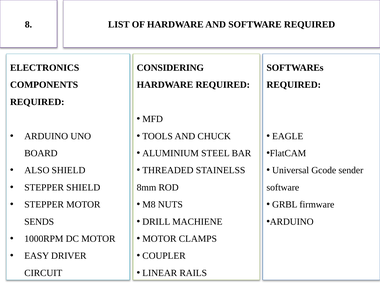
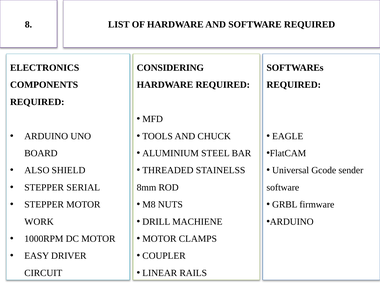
STEPPER SHIELD: SHIELD -> SERIAL
SENDS: SENDS -> WORK
